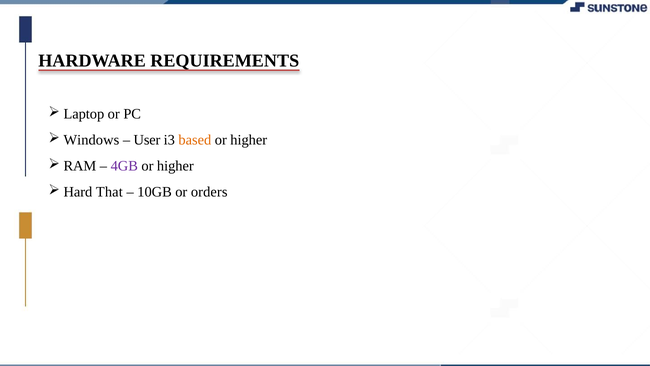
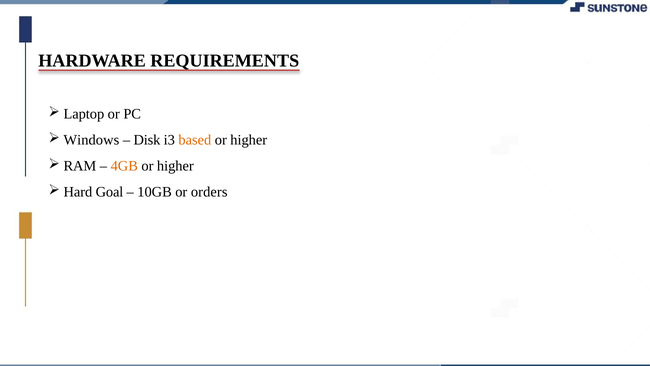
User: User -> Disk
4GB colour: purple -> orange
That: That -> Goal
